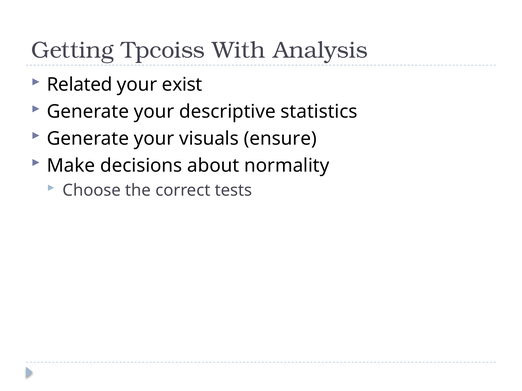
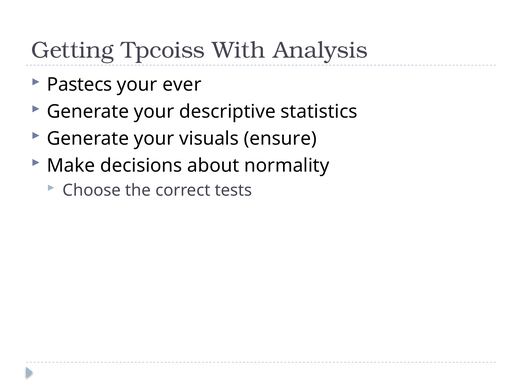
Related: Related -> Pastecs
exist: exist -> ever
